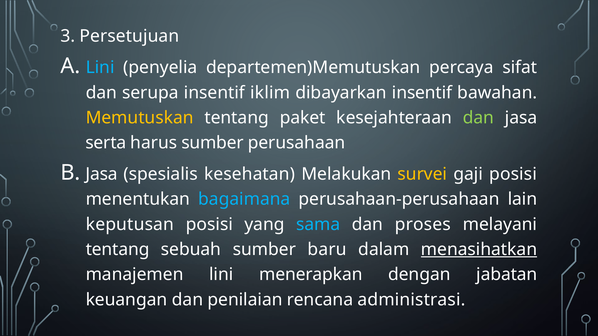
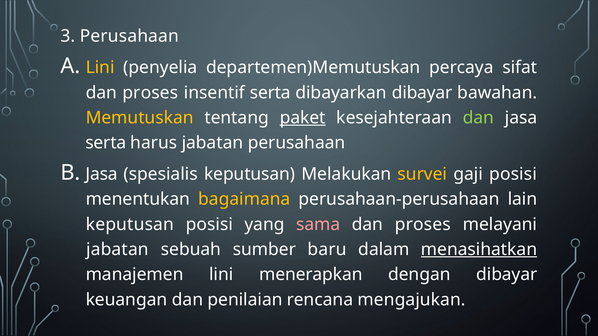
3 Persetujuan: Persetujuan -> Perusahaan
Lini at (100, 68) colour: light blue -> yellow
serupa at (150, 93): serupa -> proses
insentif iklim: iklim -> serta
dibayarkan insentif: insentif -> dibayar
paket underline: none -> present
harus sumber: sumber -> jabatan
spesialis kesehatan: kesehatan -> keputusan
bagaimana colour: light blue -> yellow
sama colour: light blue -> pink
tentang at (118, 250): tentang -> jabatan
dengan jabatan: jabatan -> dibayar
administrasi: administrasi -> mengajukan
